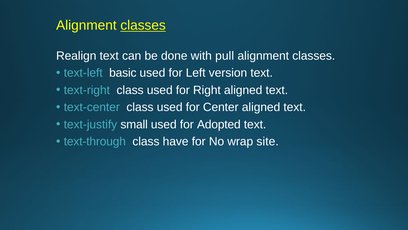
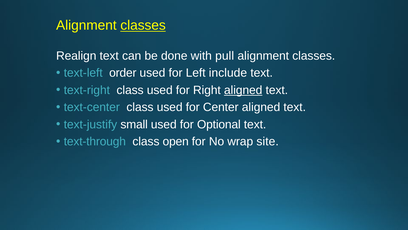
basic: basic -> order
version: version -> include
aligned at (243, 90) underline: none -> present
Adopted: Adopted -> Optional
have: have -> open
